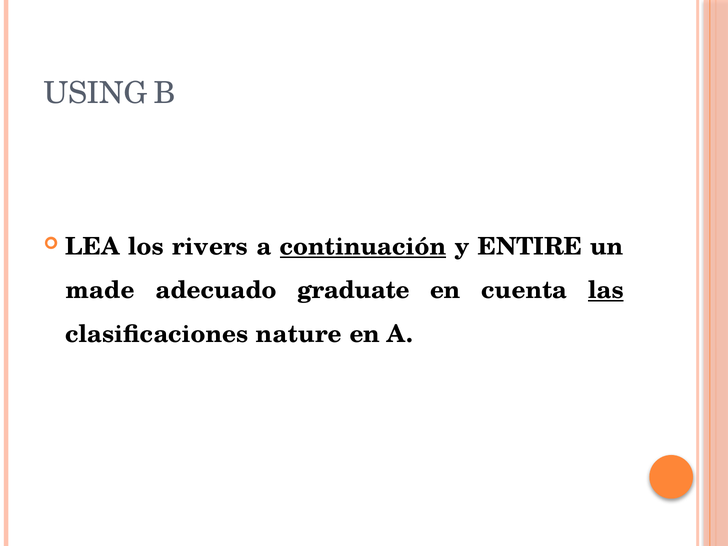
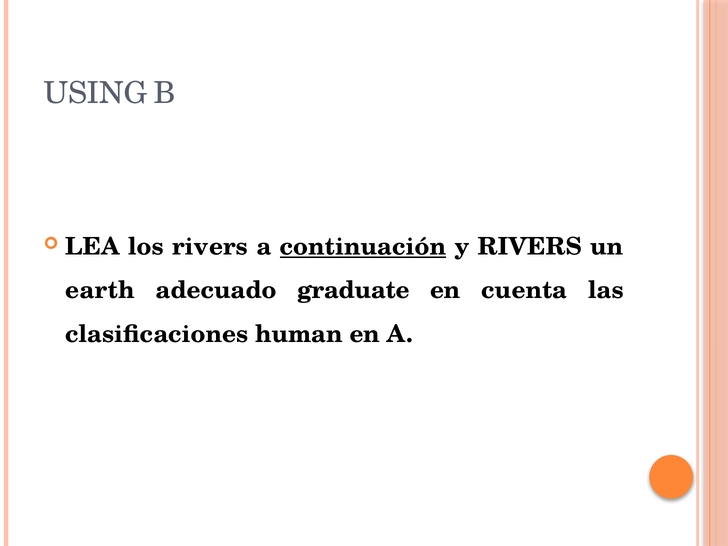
y ENTIRE: ENTIRE -> RIVERS
made: made -> earth
las underline: present -> none
nature: nature -> human
